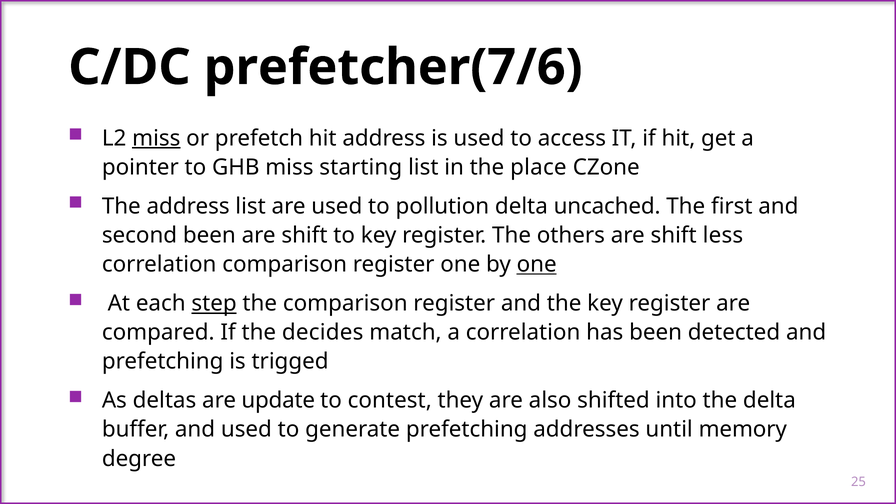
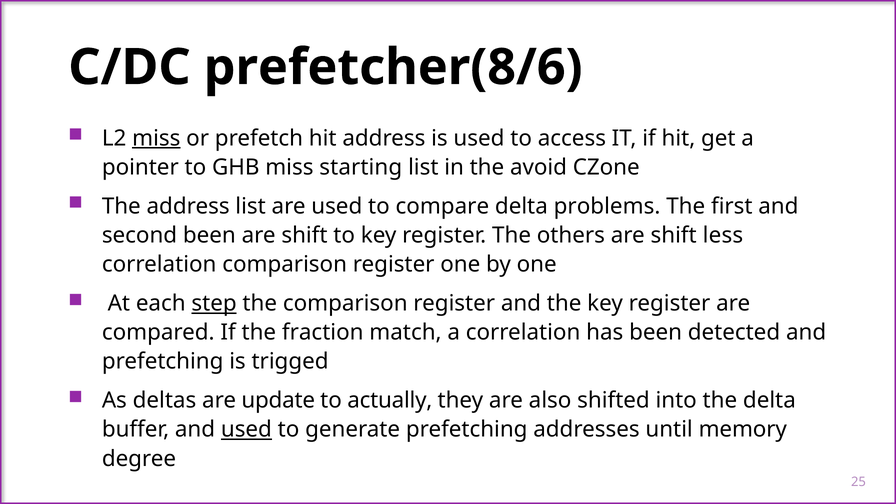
prefetcher(7/6: prefetcher(7/6 -> prefetcher(8/6
place: place -> avoid
pollution: pollution -> compare
uncached: uncached -> problems
one at (537, 264) underline: present -> none
decides: decides -> fraction
contest: contest -> actually
used at (246, 430) underline: none -> present
